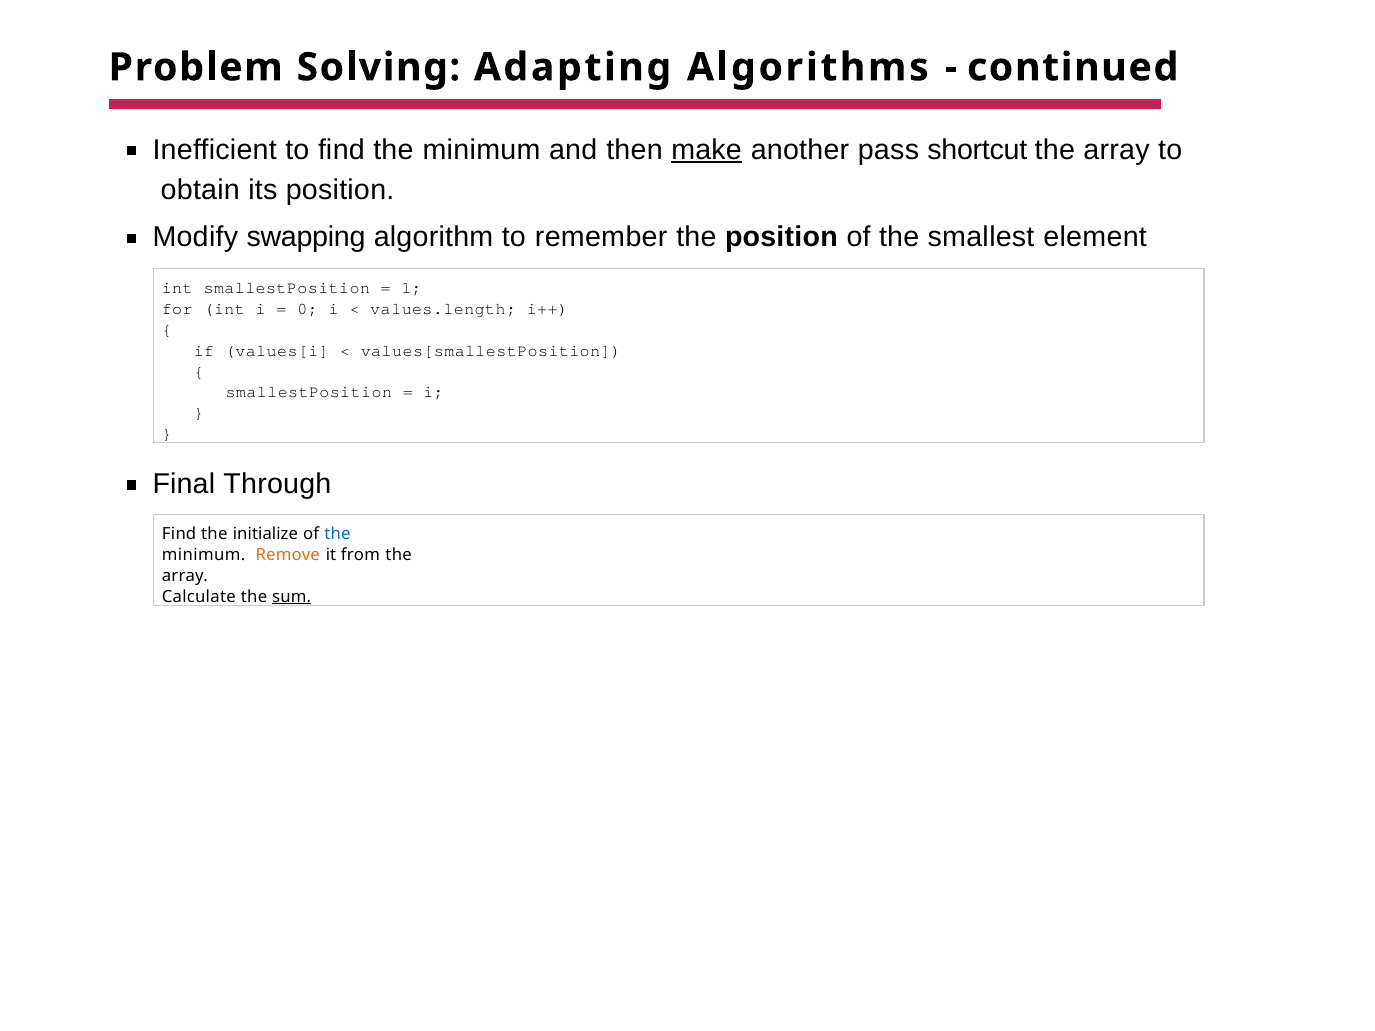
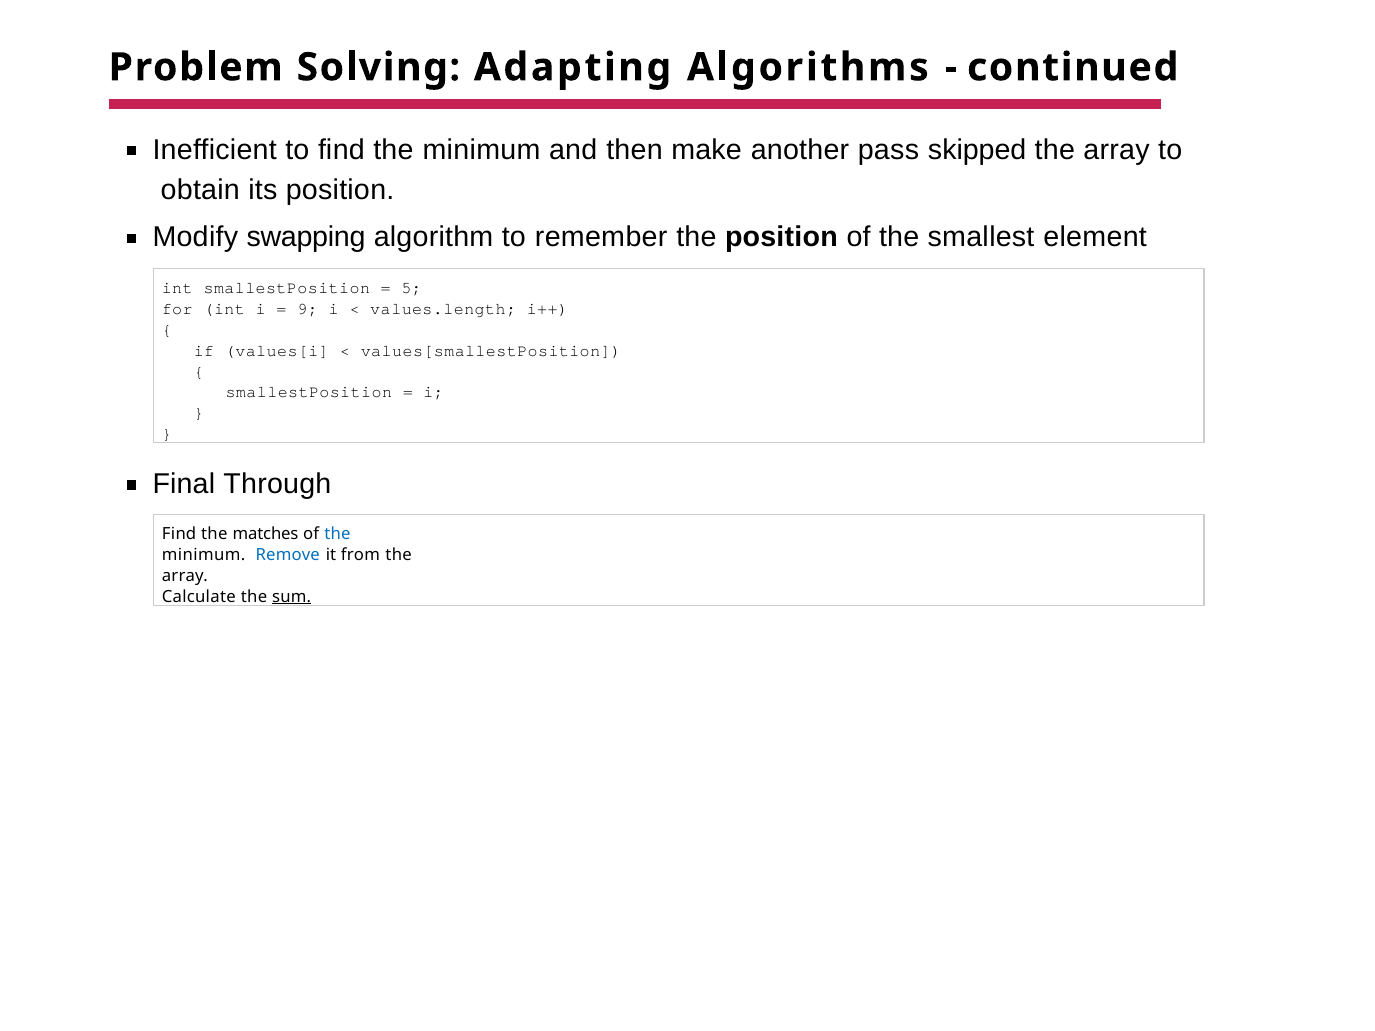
make underline: present -> none
shortcut: shortcut -> skipped
1: 1 -> 5
0: 0 -> 9
initialize: initialize -> matches
Remove colour: orange -> blue
